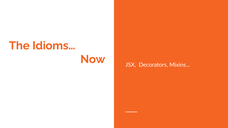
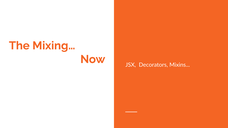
Idioms…: Idioms… -> Mixing…
